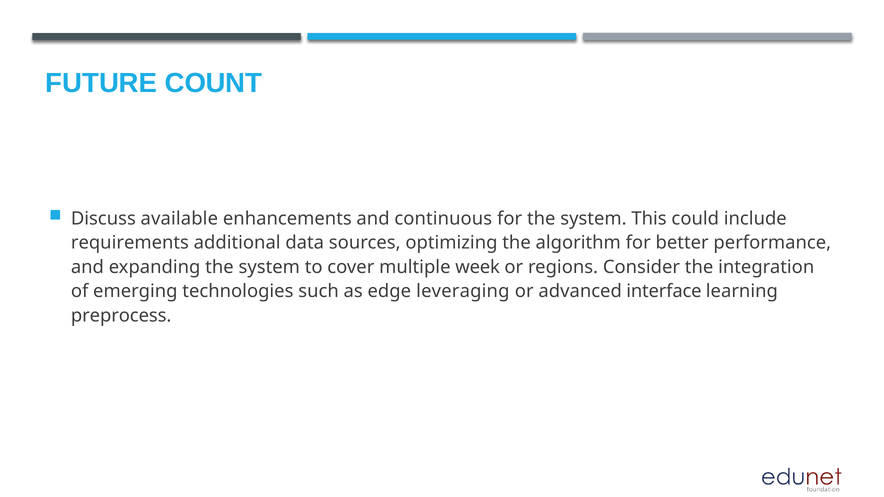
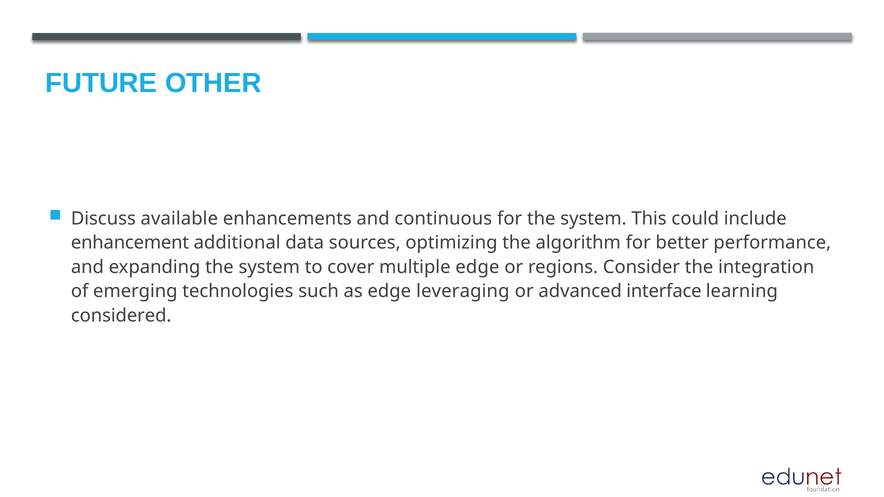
COUNT: COUNT -> OTHER
requirements: requirements -> enhancement
multiple week: week -> edge
preprocess: preprocess -> considered
